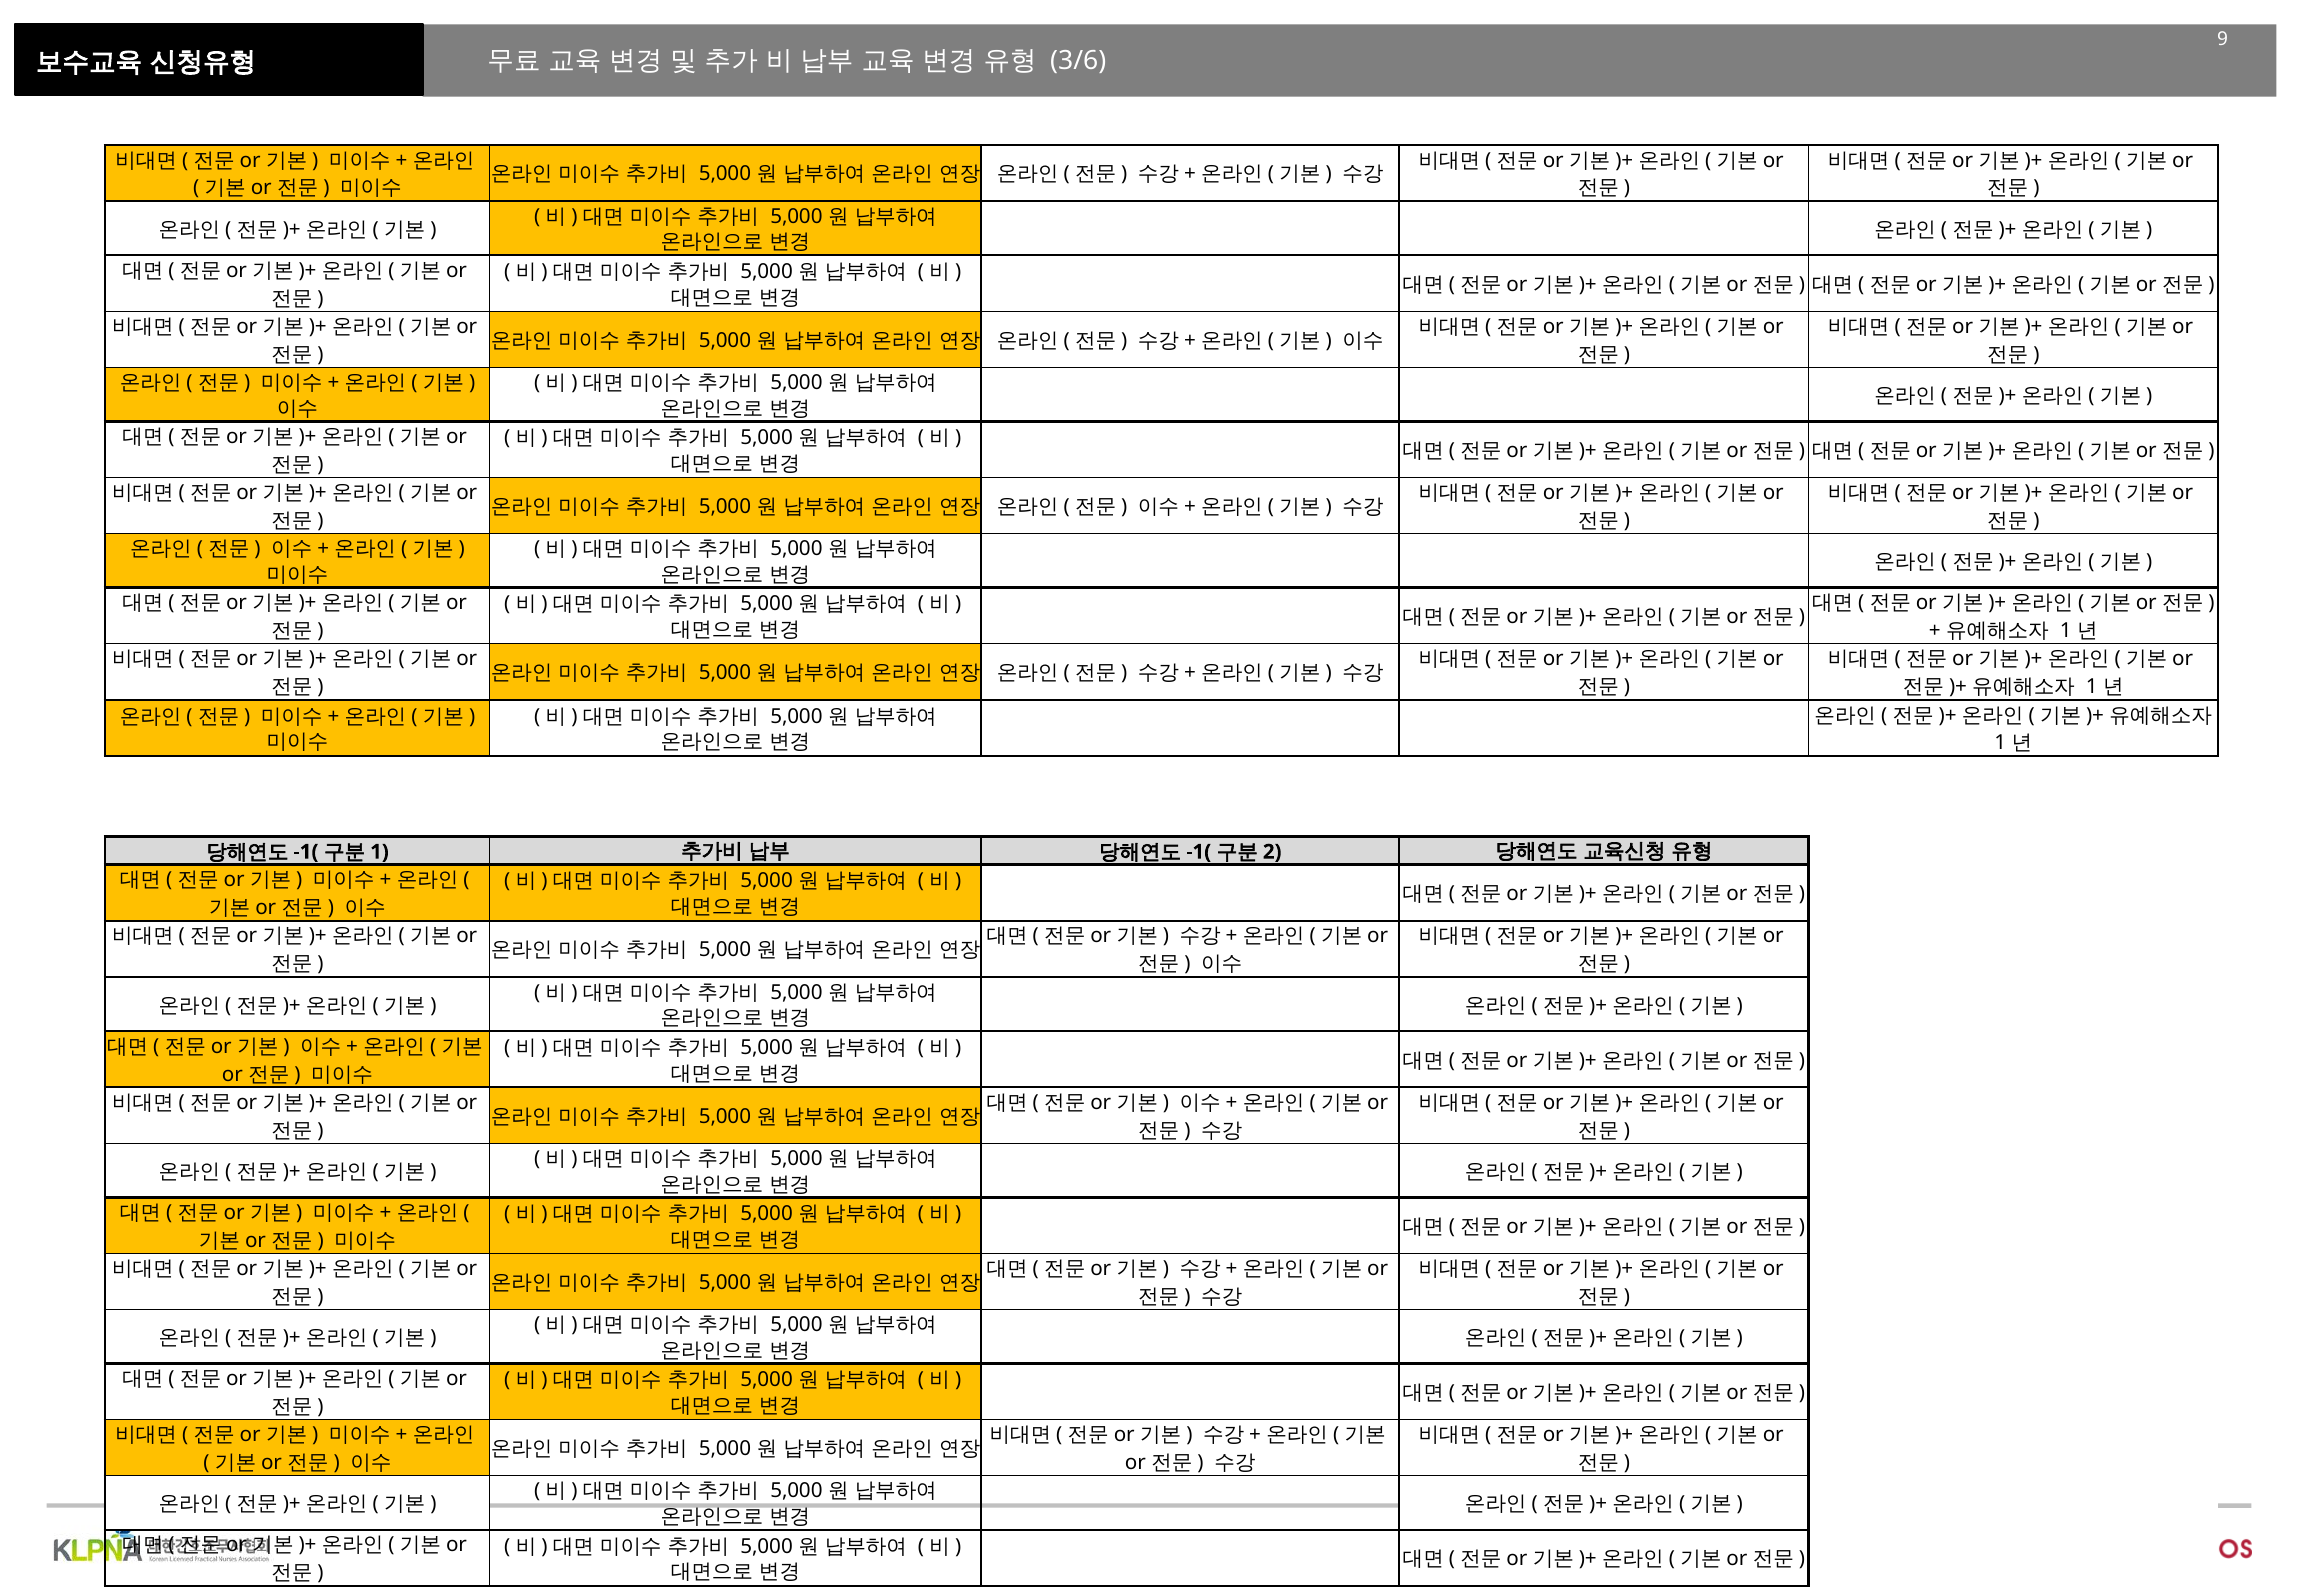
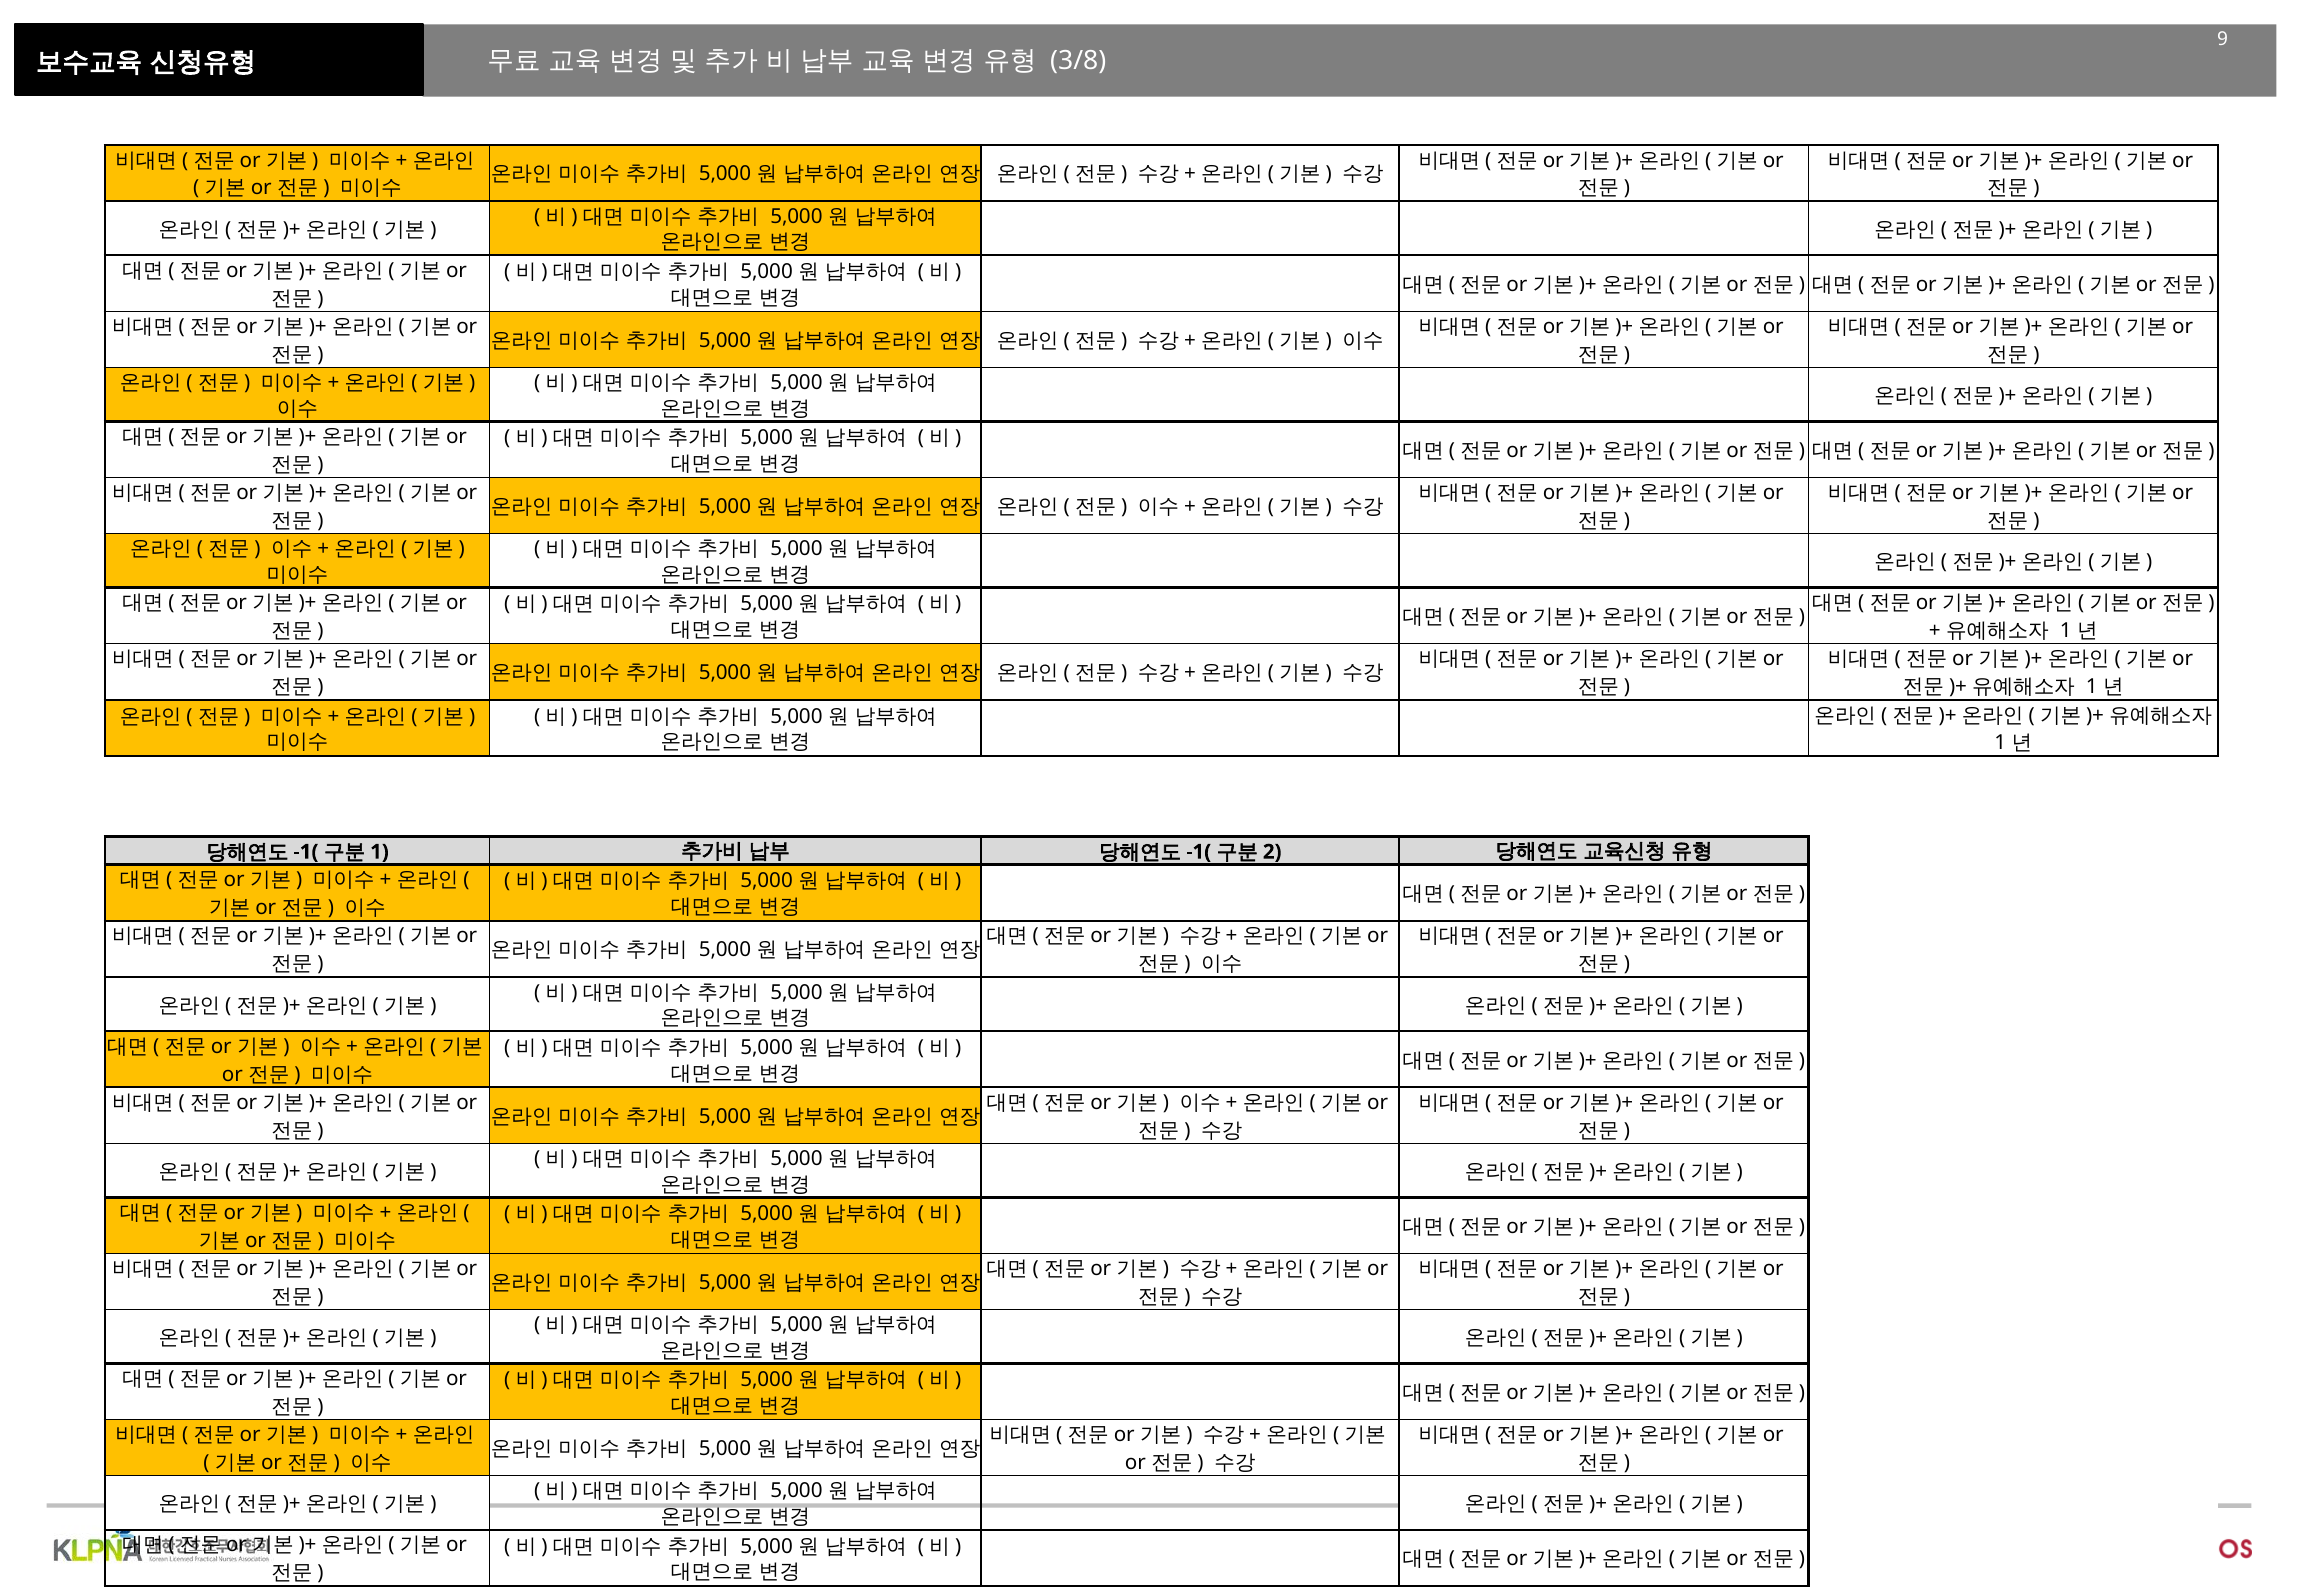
3/6: 3/6 -> 3/8
